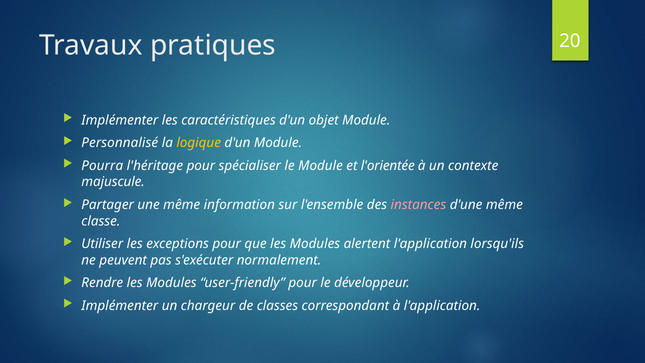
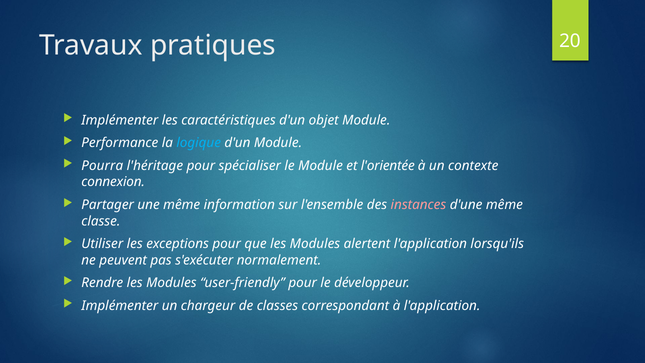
Personnalisé: Personnalisé -> Performance
logique colour: yellow -> light blue
majuscule: majuscule -> connexion
